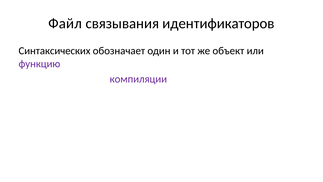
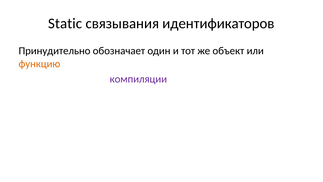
Файл at (65, 23): Файл -> Static
Синтаксических: Синтаксических -> Принудительно
функцию colour: purple -> orange
